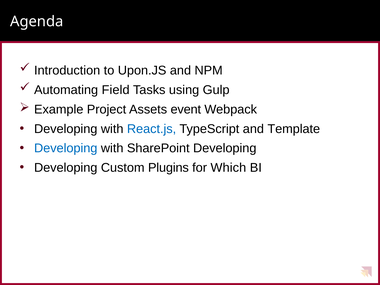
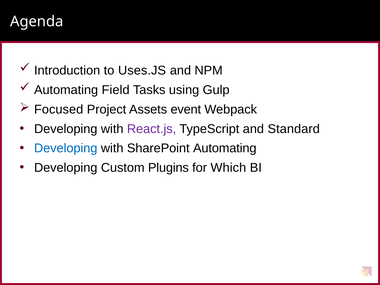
Upon.JS: Upon.JS -> Uses.JS
Example: Example -> Focused
React.js colour: blue -> purple
Template: Template -> Standard
SharePoint Developing: Developing -> Automating
